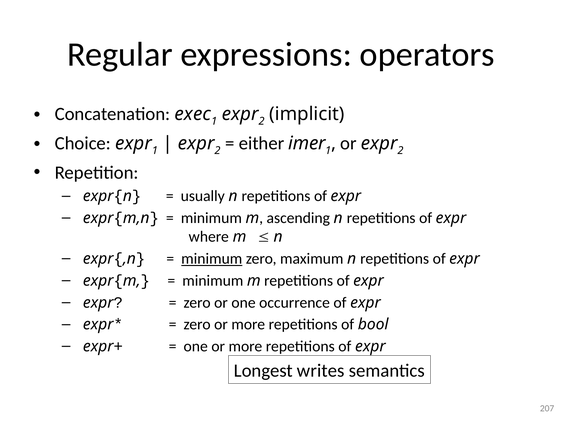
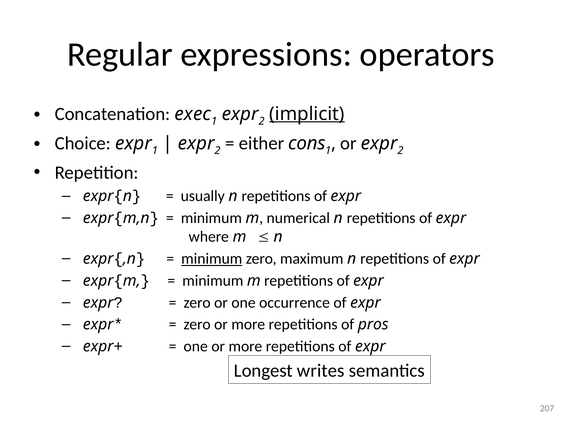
implicit underline: none -> present
imer: imer -> cons
ascending: ascending -> numerical
bool: bool -> pros
